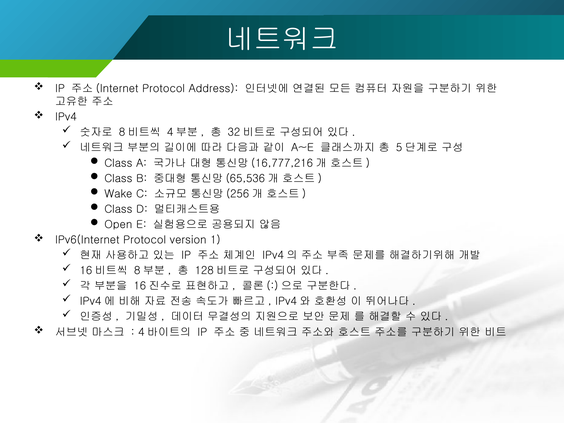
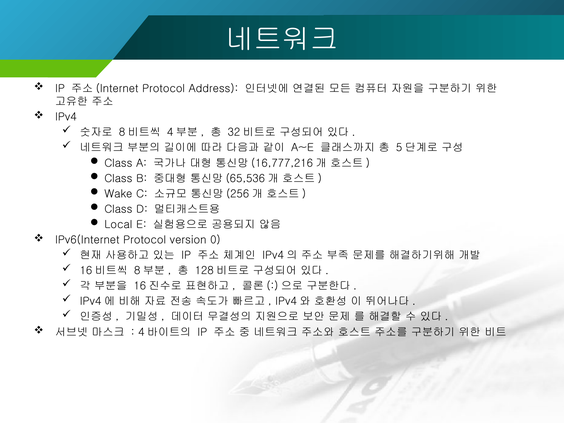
Open: Open -> Local
1: 1 -> 0
